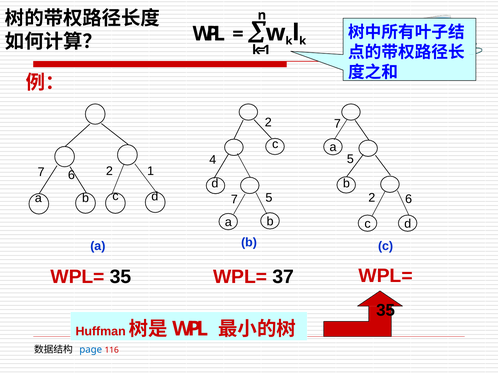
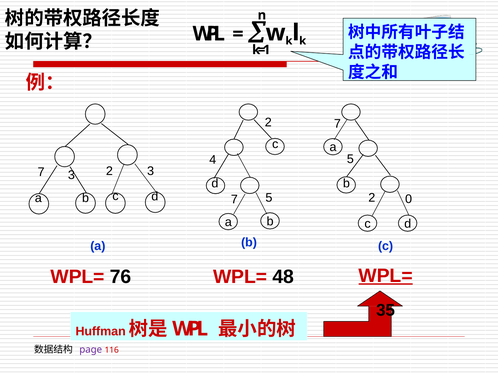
7 6: 6 -> 3
2 1: 1 -> 3
2 6: 6 -> 0
WPL= at (386, 275) underline: none -> present
35 at (121, 276): 35 -> 76
37: 37 -> 48
page colour: blue -> purple
